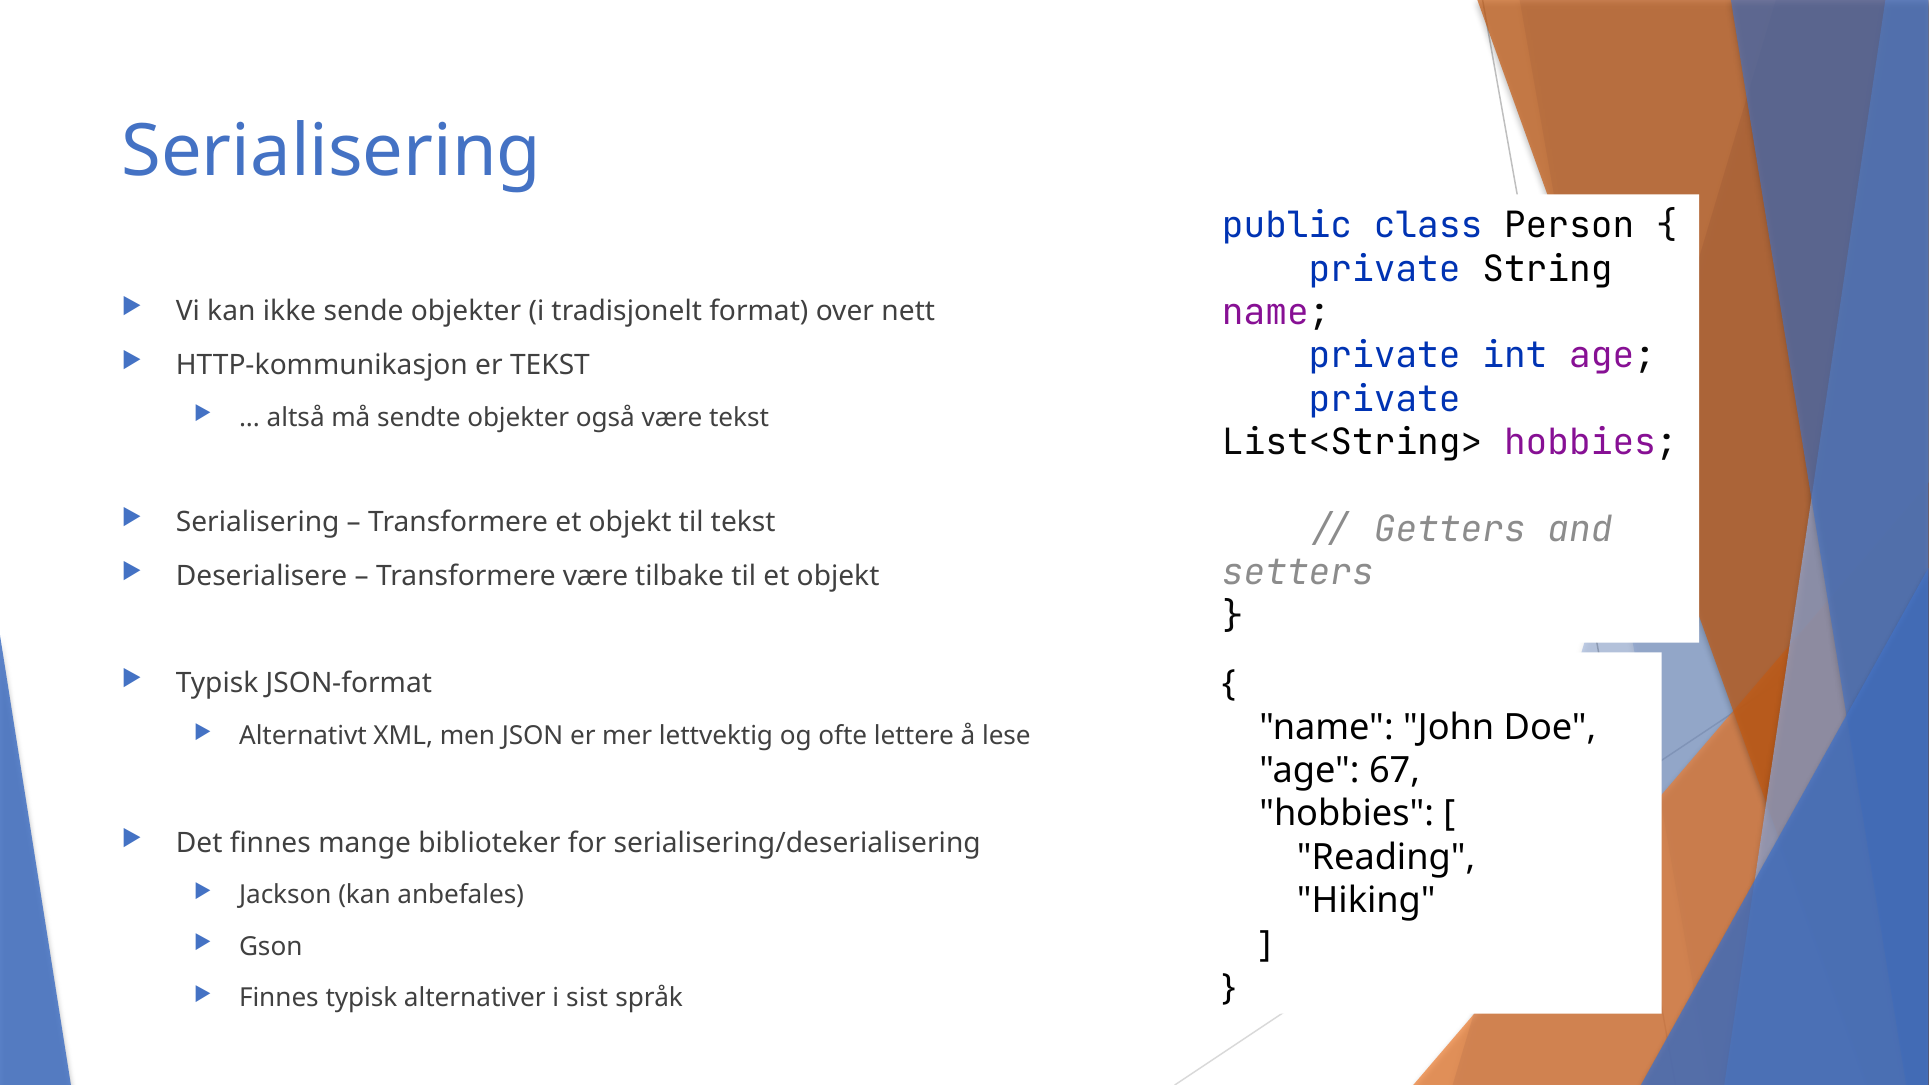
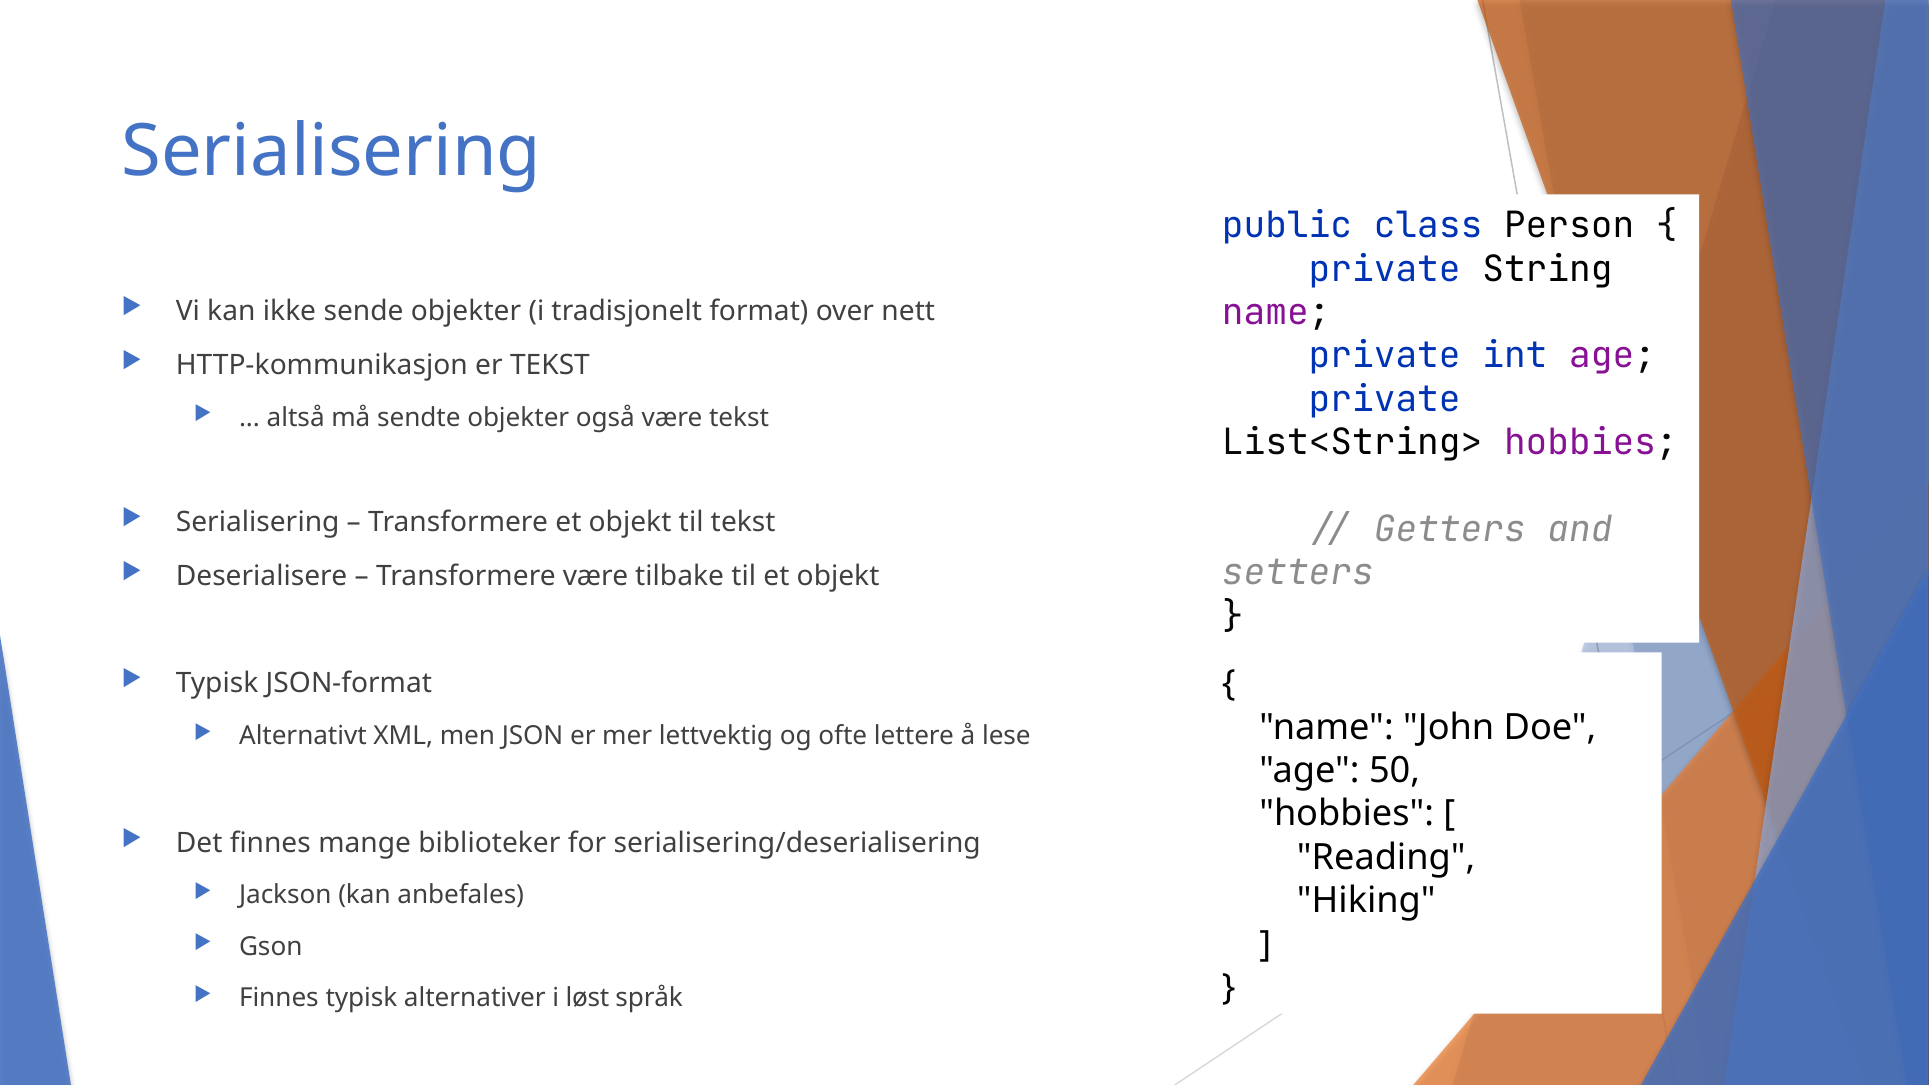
67: 67 -> 50
sist: sist -> løst
